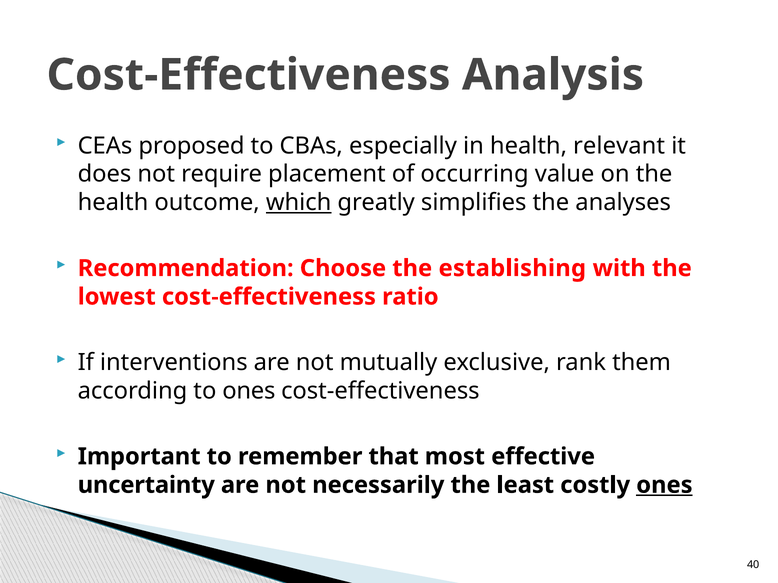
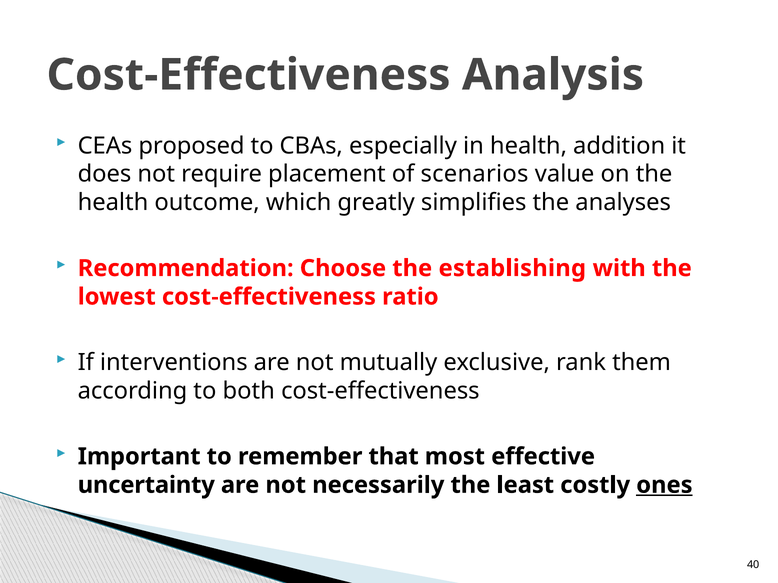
relevant: relevant -> addition
occurring: occurring -> scenarios
which underline: present -> none
to ones: ones -> both
